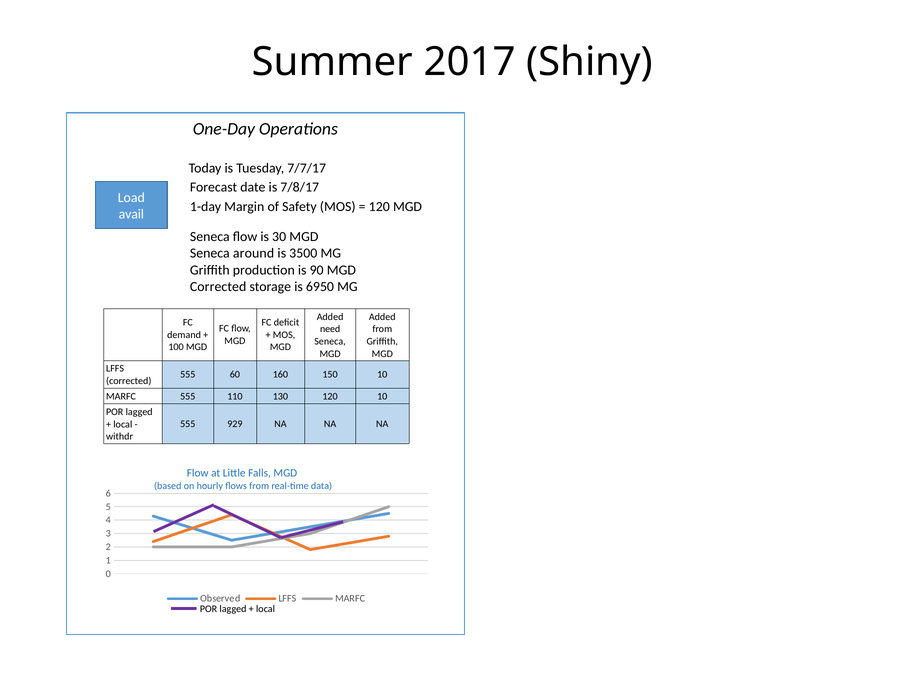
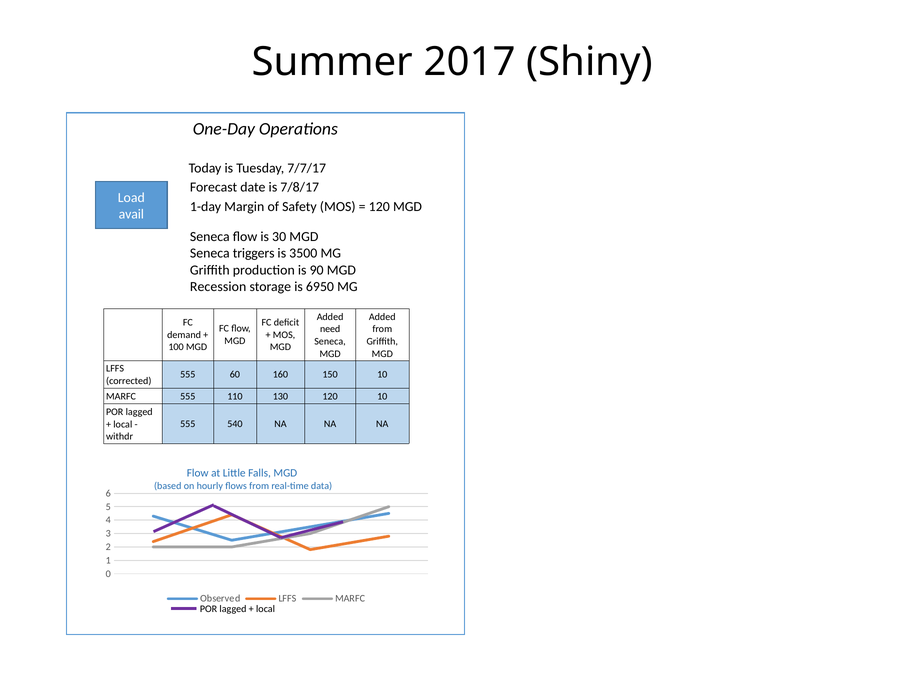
around: around -> triggers
Corrected at (218, 286): Corrected -> Recession
929: 929 -> 540
